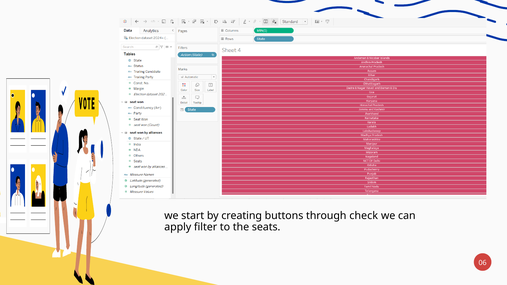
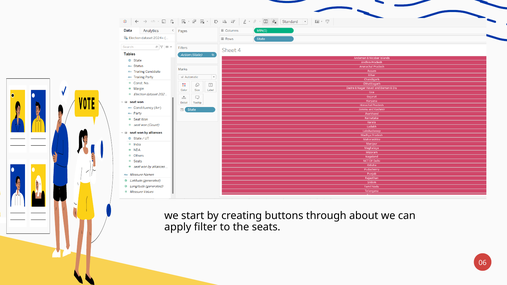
check: check -> about
